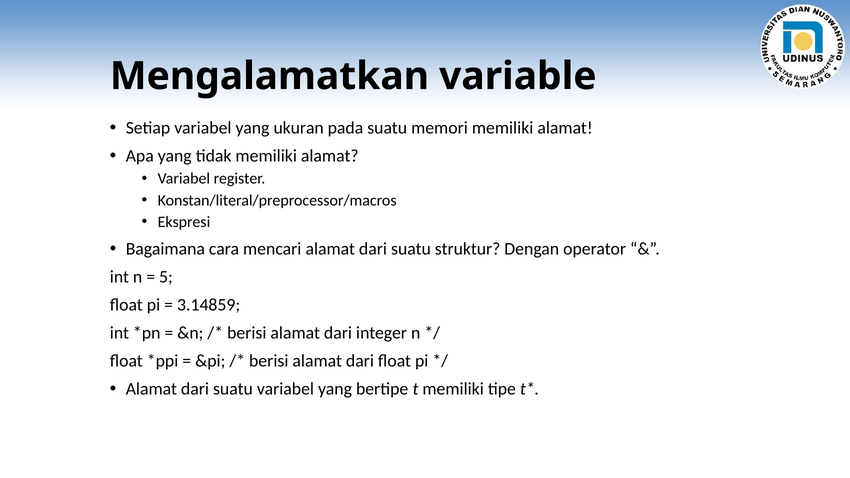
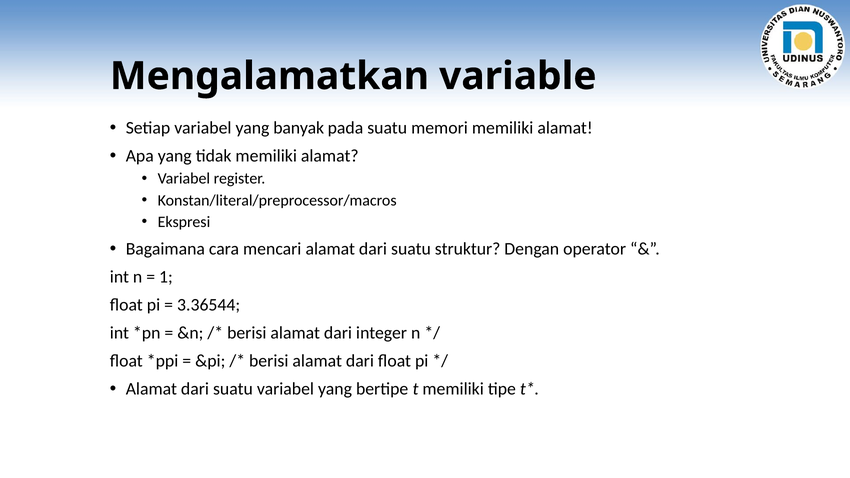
ukuran: ukuran -> banyak
5: 5 -> 1
3.14859: 3.14859 -> 3.36544
